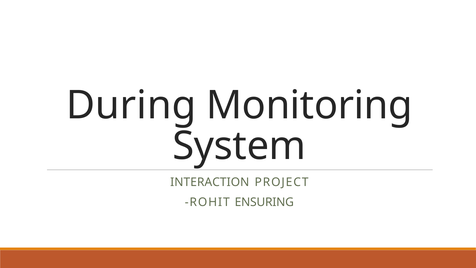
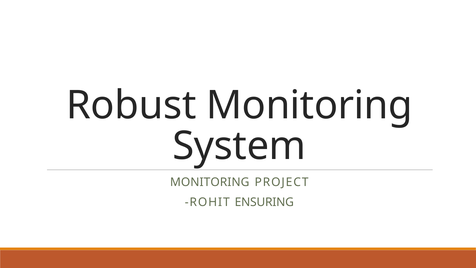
During: During -> Robust
INTERACTION at (210, 182): INTERACTION -> MONITORING
